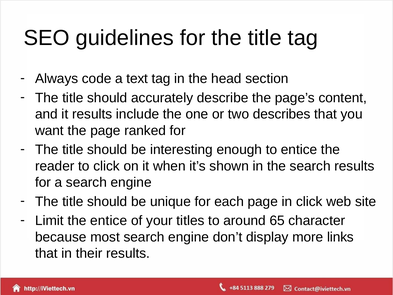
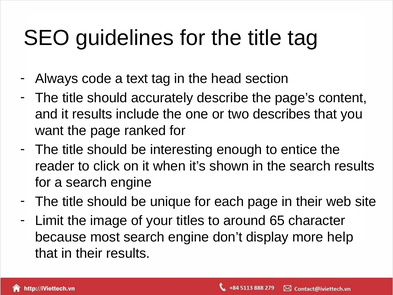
page in click: click -> their
the entice: entice -> image
links: links -> help
